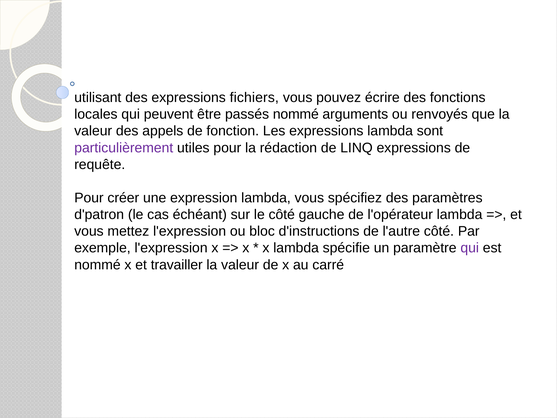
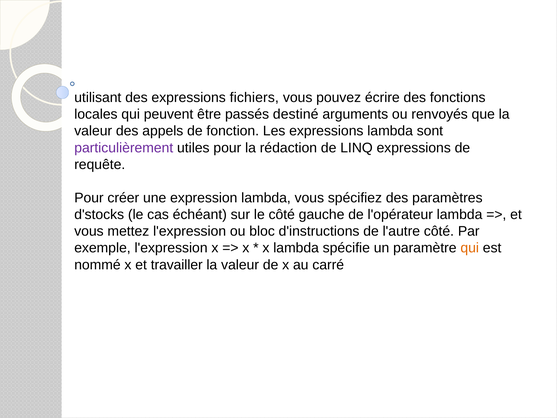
passés nommé: nommé -> destiné
d'patron: d'patron -> d'stocks
qui at (470, 248) colour: purple -> orange
